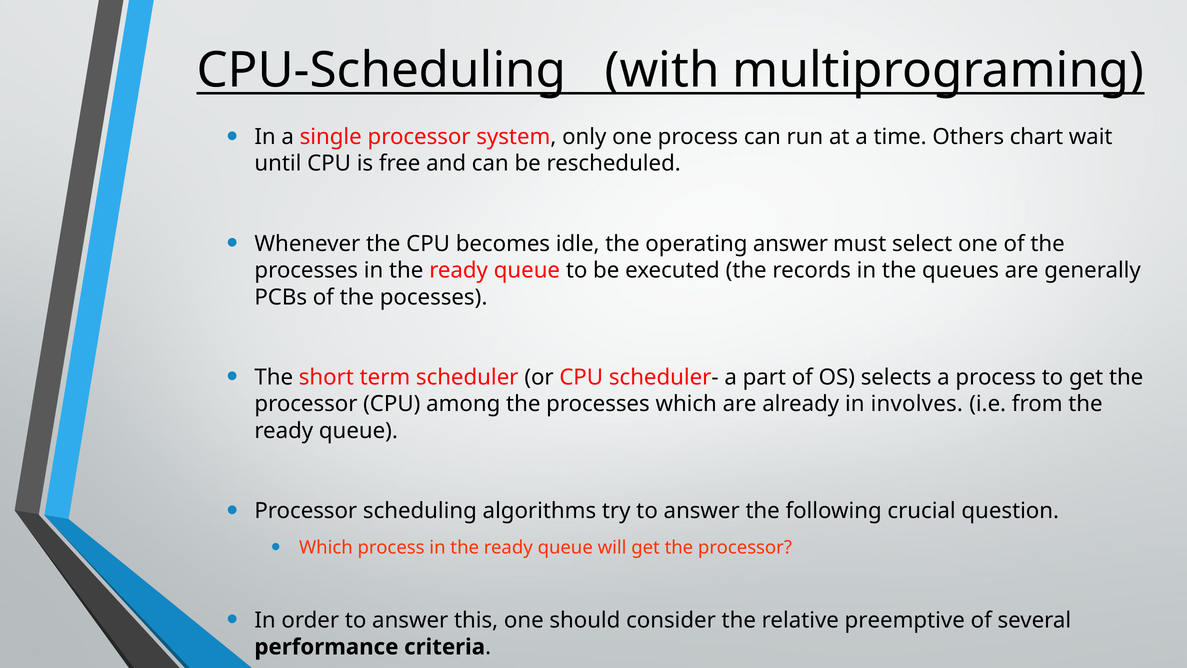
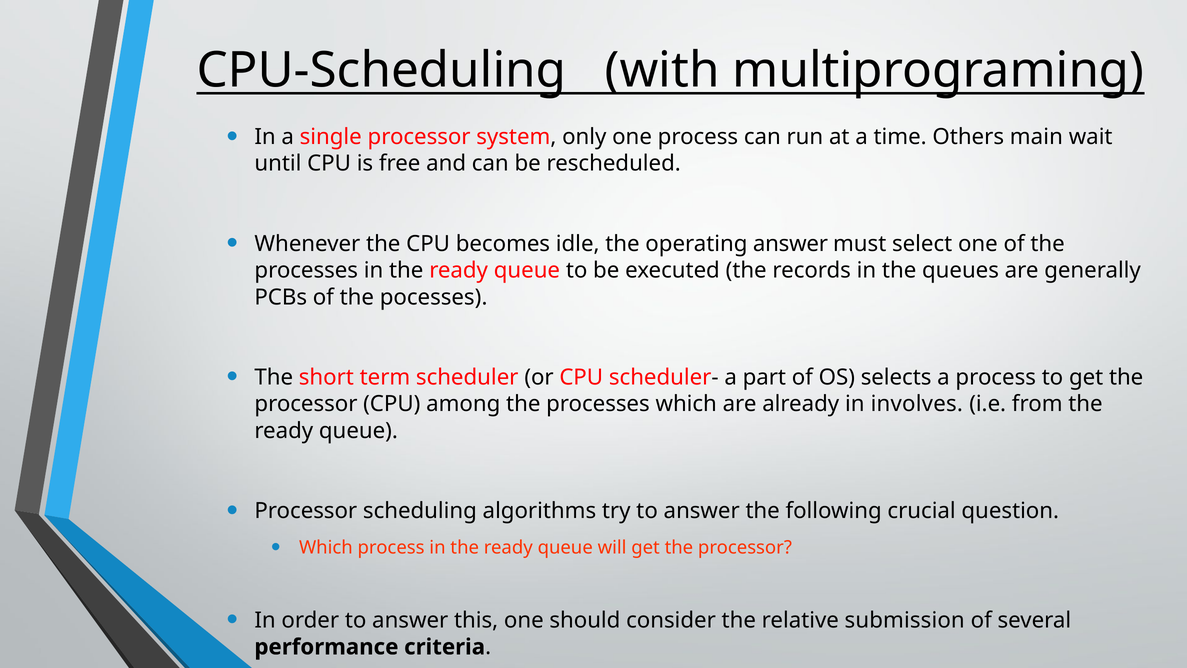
chart: chart -> main
preemptive: preemptive -> submission
